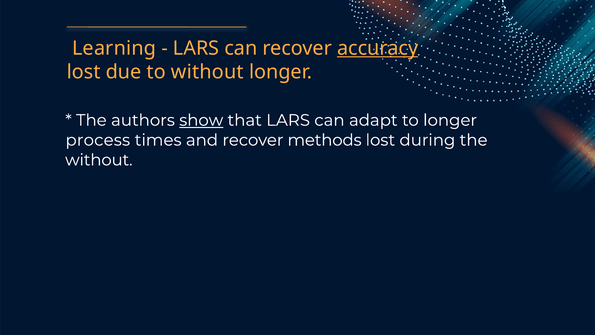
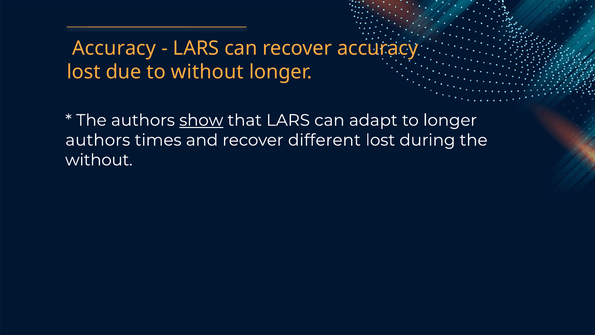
Learning at (114, 48): Learning -> Accuracy
accuracy at (378, 48) underline: present -> none
process at (98, 140): process -> authors
methods: methods -> different
